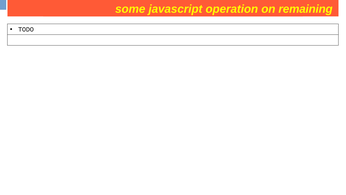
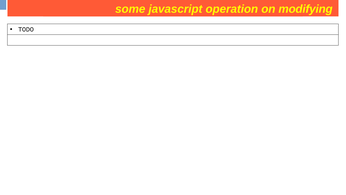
remaining: remaining -> modifying
